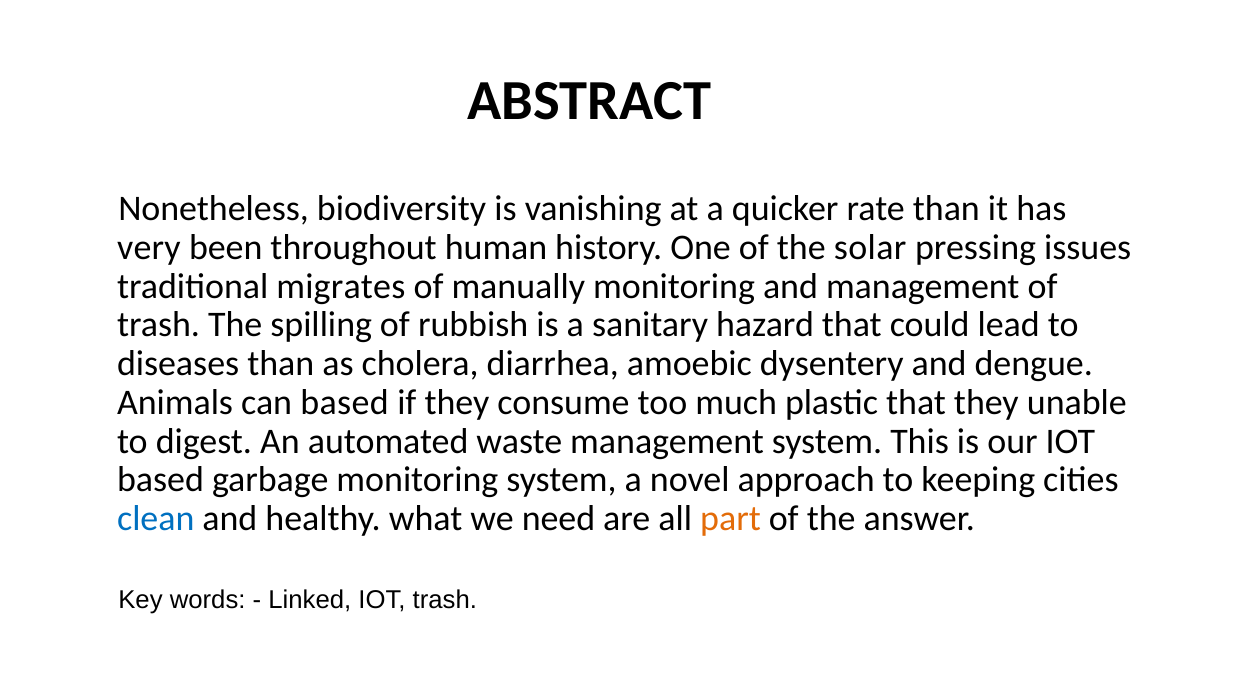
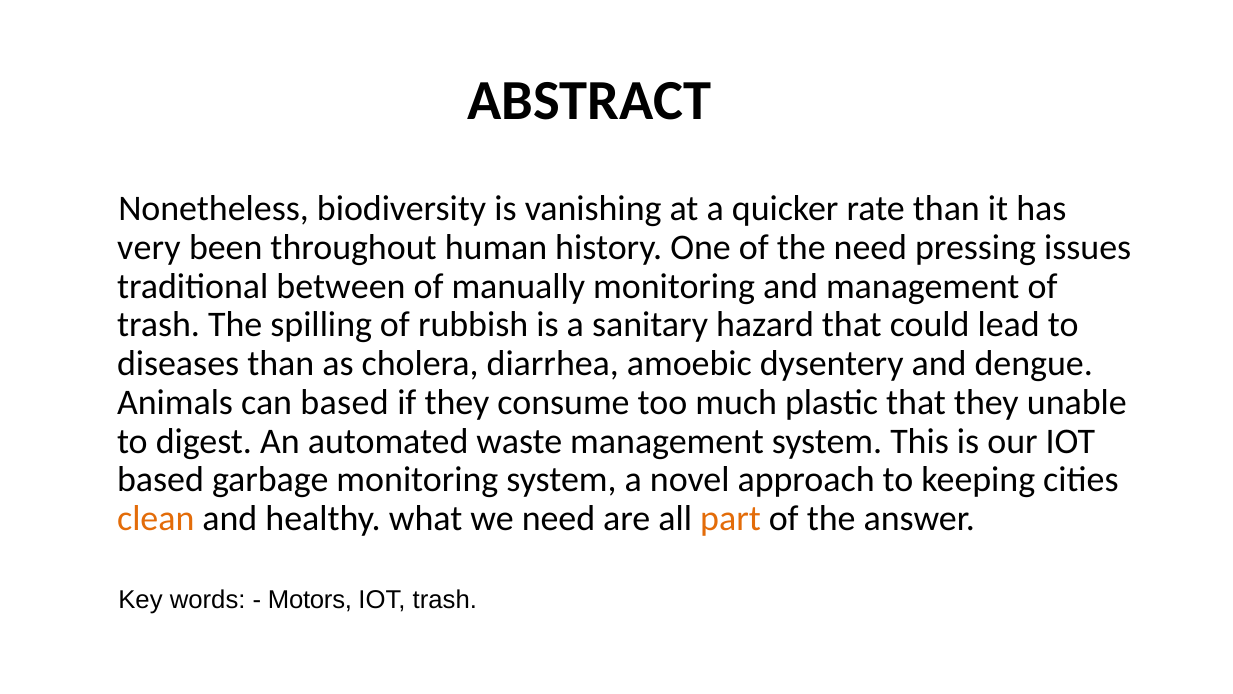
the solar: solar -> need
migrates: migrates -> between
clean colour: blue -> orange
Linked: Linked -> Motors
